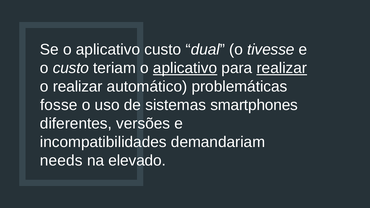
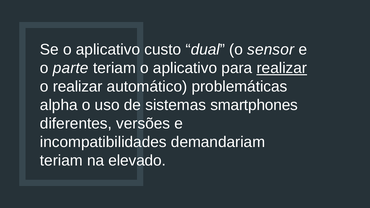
tivesse: tivesse -> sensor
o custo: custo -> parte
aplicativo at (185, 68) underline: present -> none
fosse: fosse -> alpha
needs at (61, 161): needs -> teriam
